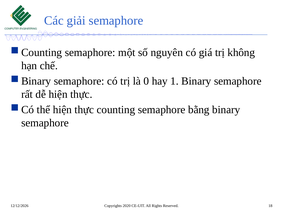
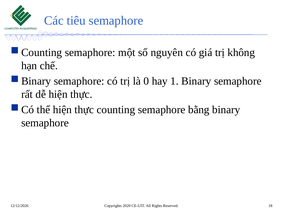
giải: giải -> tiêu
